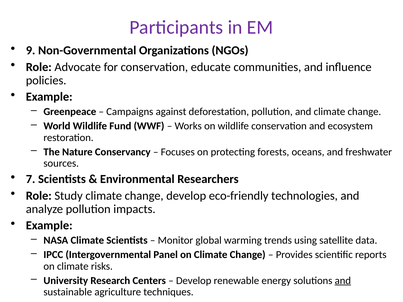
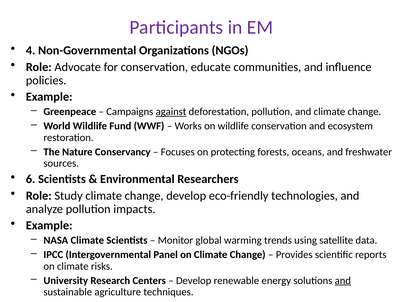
9: 9 -> 4
against underline: none -> present
7: 7 -> 6
